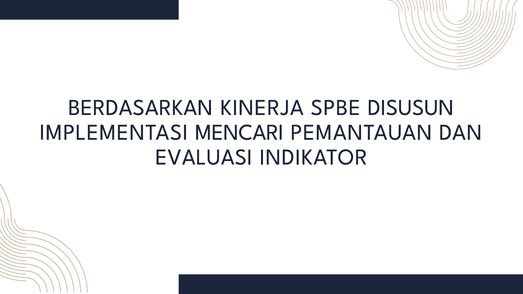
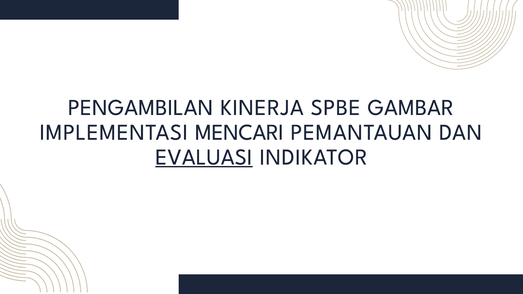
BERDASARKAN: BERDASARKAN -> PENGAMBILAN
DISUSUN: DISUSUN -> GAMBAR
EVALUASI underline: none -> present
